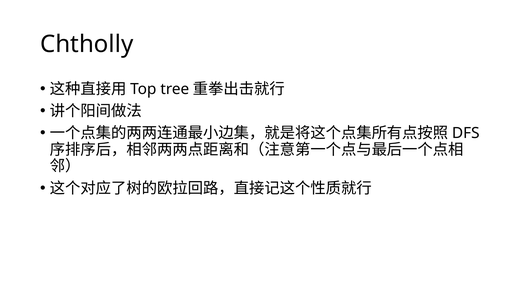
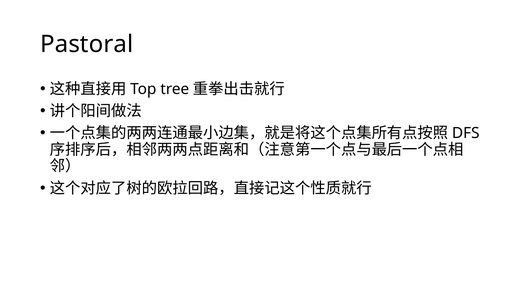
Chtholly: Chtholly -> Pastoral
